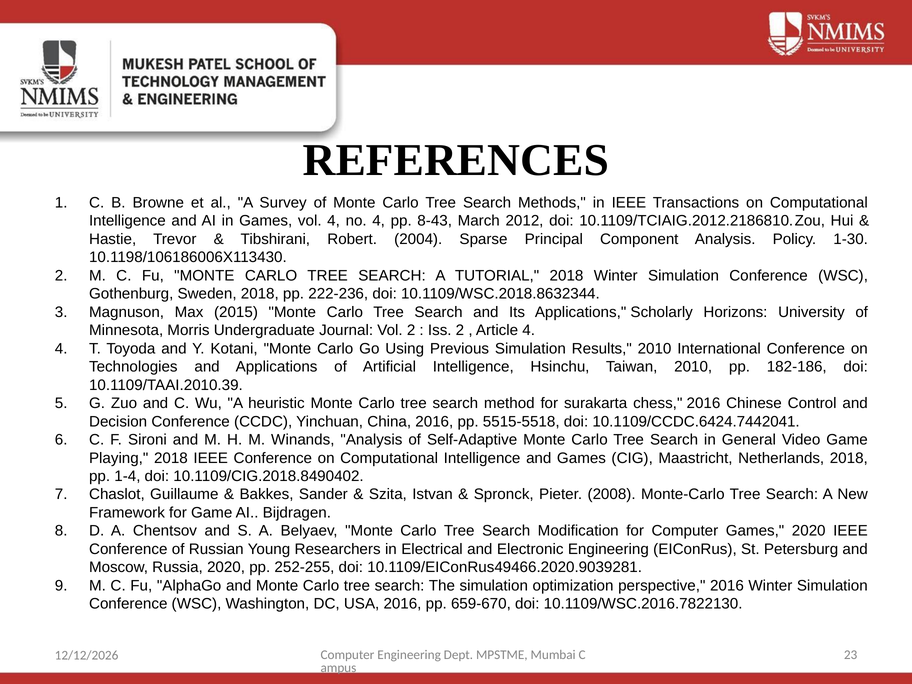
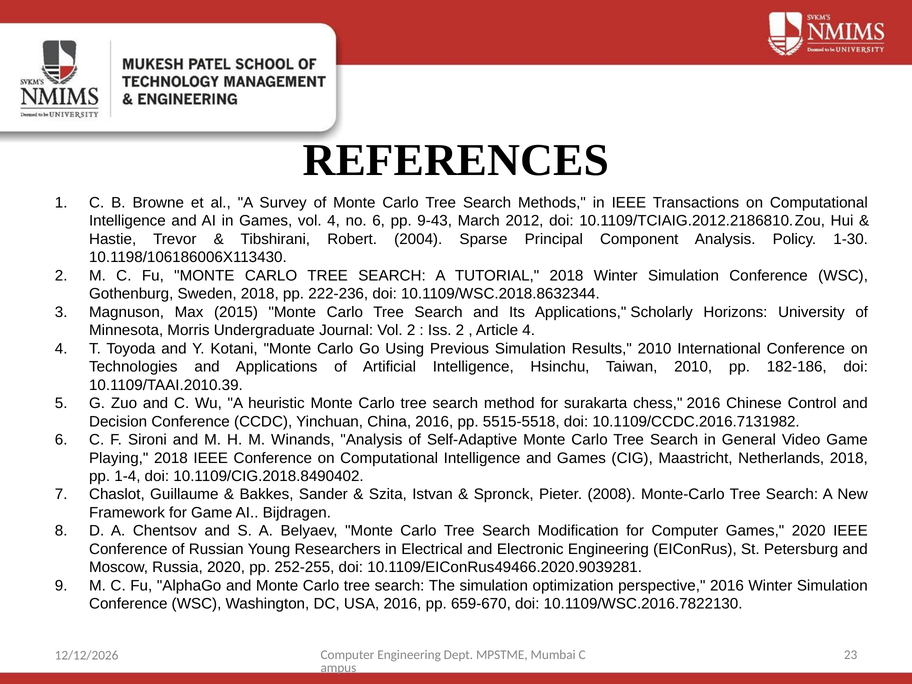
no 4: 4 -> 6
8-43: 8-43 -> 9-43
10.1109/CCDC.6424.7442041: 10.1109/CCDC.6424.7442041 -> 10.1109/CCDC.2016.7131982
